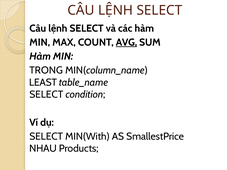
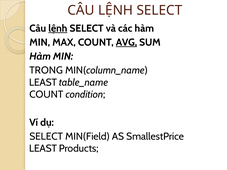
lệnh at (58, 28) underline: none -> present
SELECT at (46, 95): SELECT -> COUNT
MIN(With: MIN(With -> MIN(Field
NHAU at (43, 149): NHAU -> LEAST
